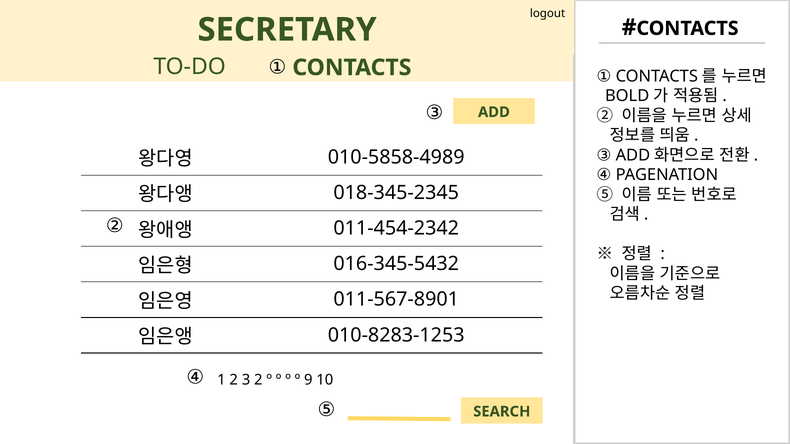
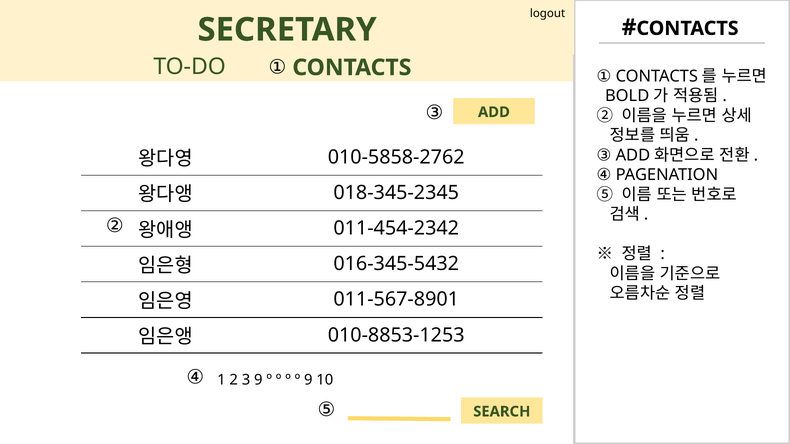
010-5858-4989: 010-5858-4989 -> 010-5858-2762
010-8283-1253: 010-8283-1253 -> 010-8853-1253
3 2: 2 -> 9
